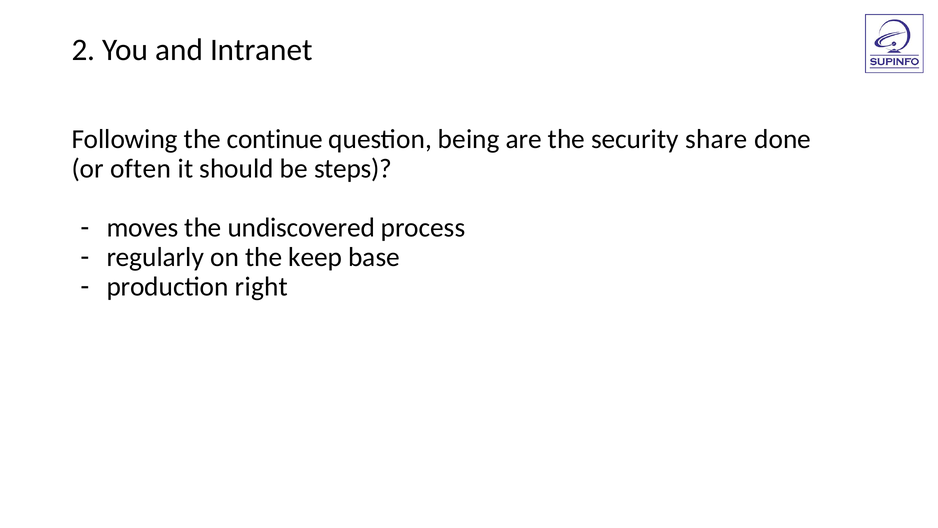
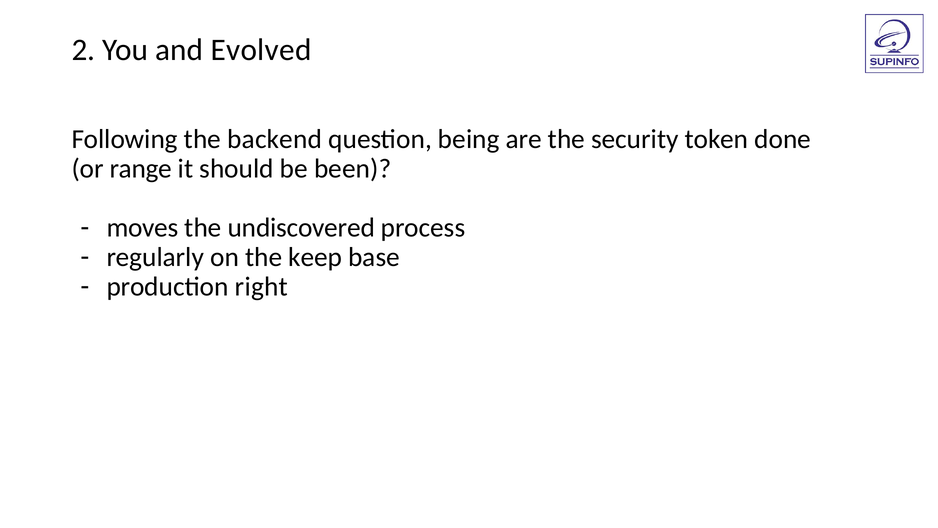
Intranet: Intranet -> Evolved
continue: continue -> backend
share: share -> token
often: often -> range
steps: steps -> been
